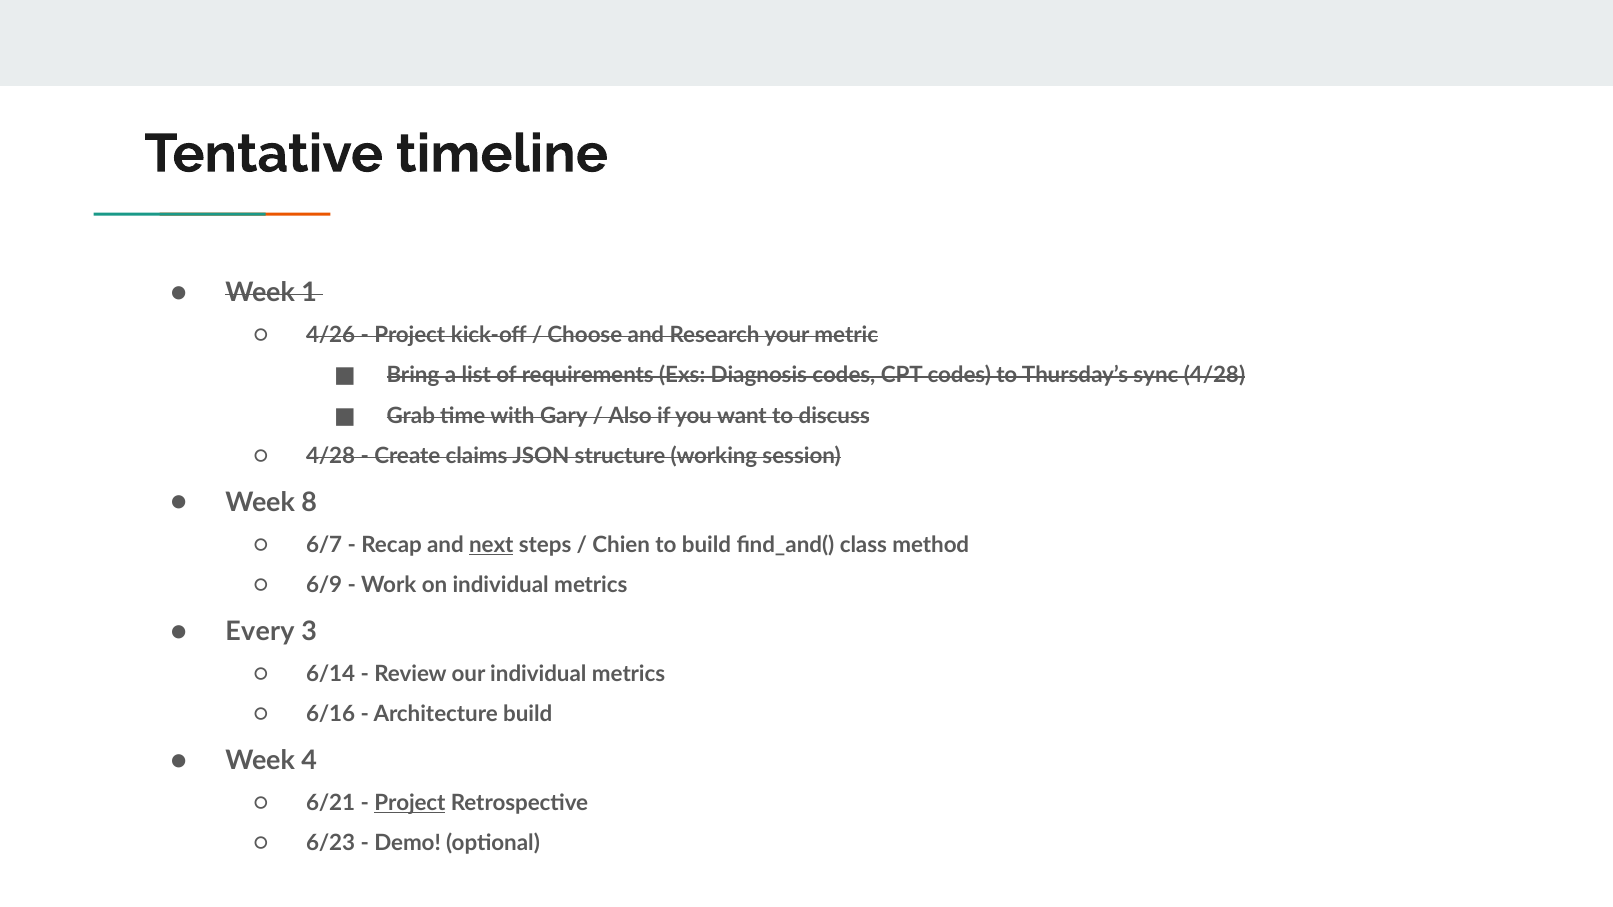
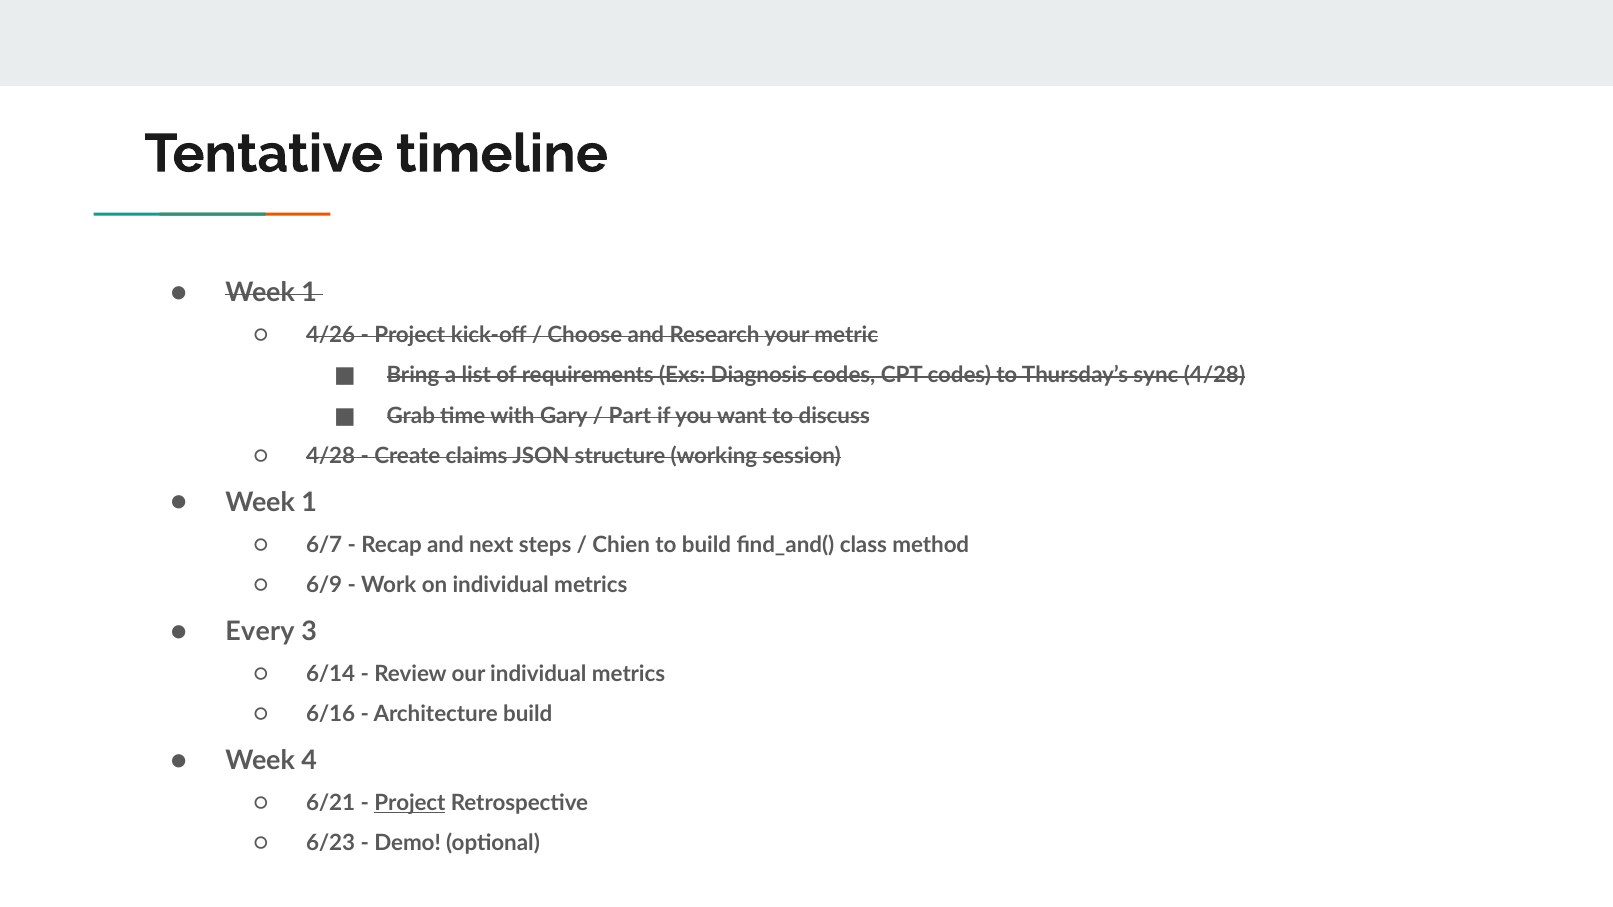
Also: Also -> Part
8 at (309, 502): 8 -> 1
next underline: present -> none
